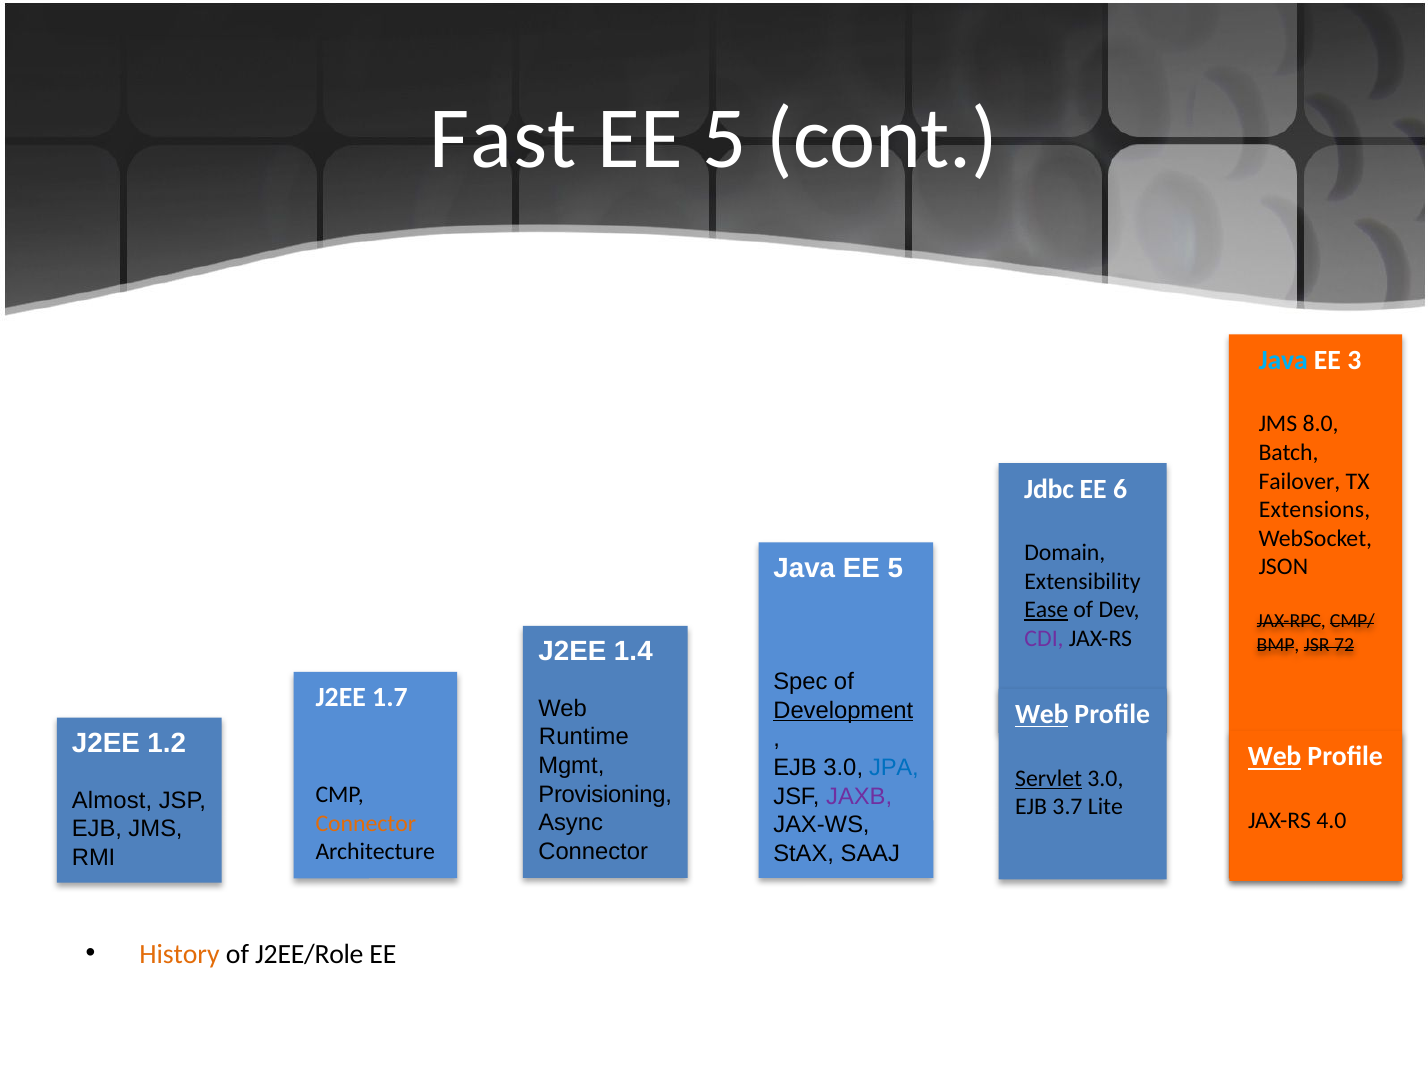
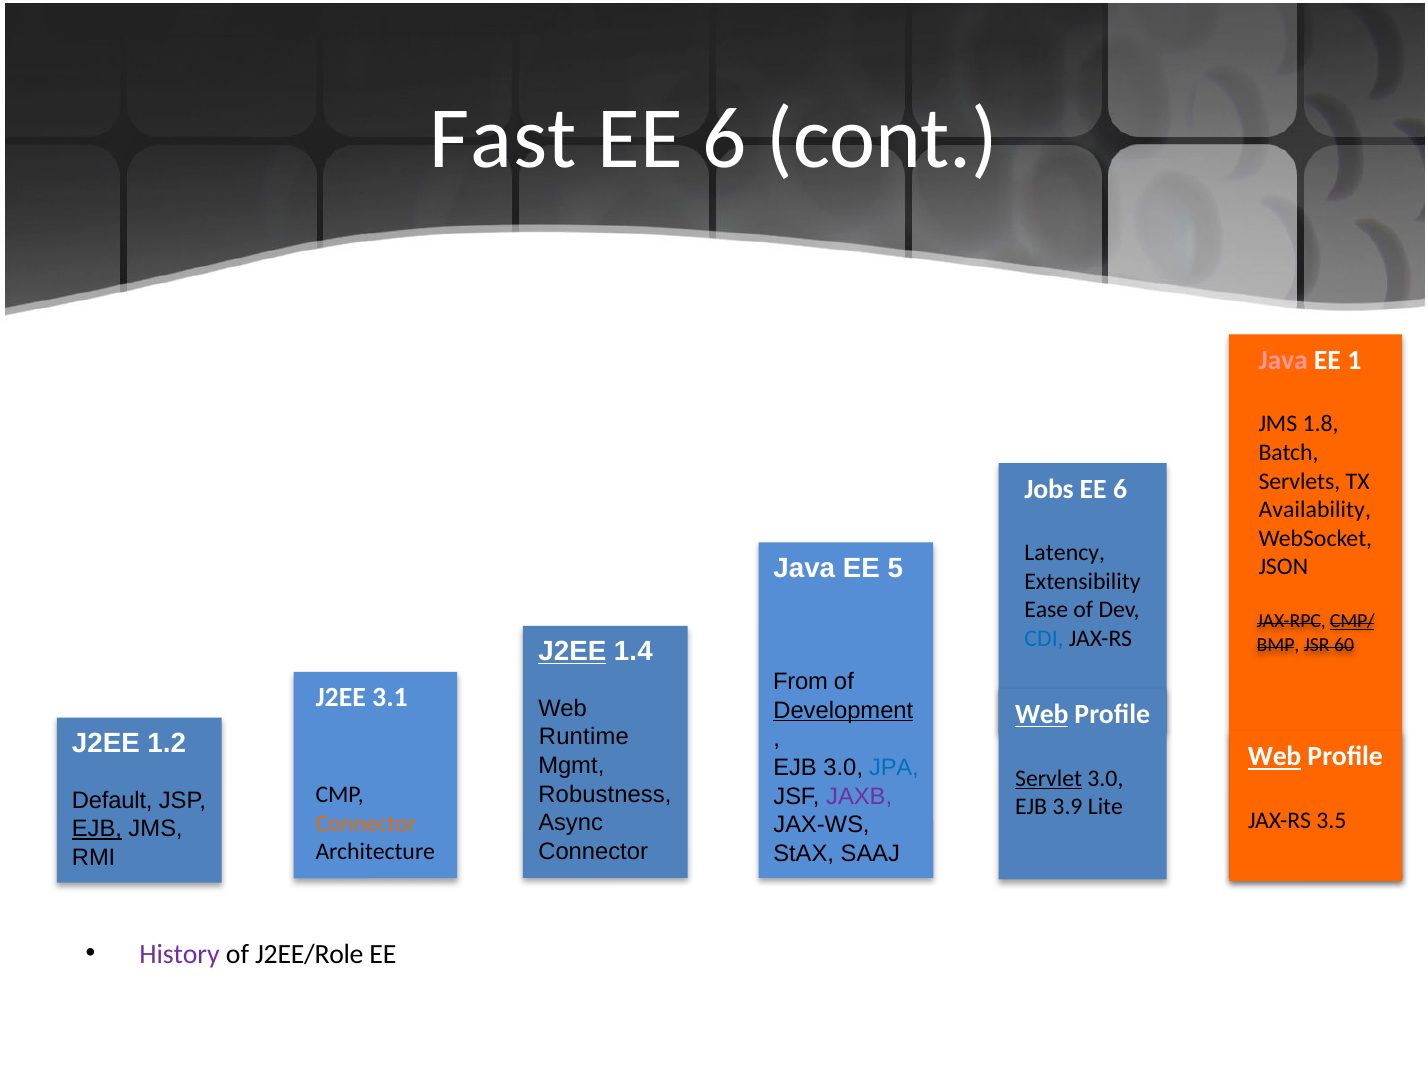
5 at (724, 138): 5 -> 6
Java at (1283, 360) colour: light blue -> pink
3: 3 -> 1
8.0: 8.0 -> 1.8
Failover: Failover -> Servlets
Jdbc: Jdbc -> Jobs
Extensions: Extensions -> Availability
Domain: Domain -> Latency
Ease underline: present -> none
CMP/ underline: none -> present
CDI colour: purple -> blue
72: 72 -> 60
J2EE at (572, 652) underline: none -> present
Spec: Spec -> From
1.7: 1.7 -> 3.1
Provisioning: Provisioning -> Robustness
Almost: Almost -> Default
3.7: 3.7 -> 3.9
4.0: 4.0 -> 3.5
EJB at (97, 829) underline: none -> present
History colour: orange -> purple
